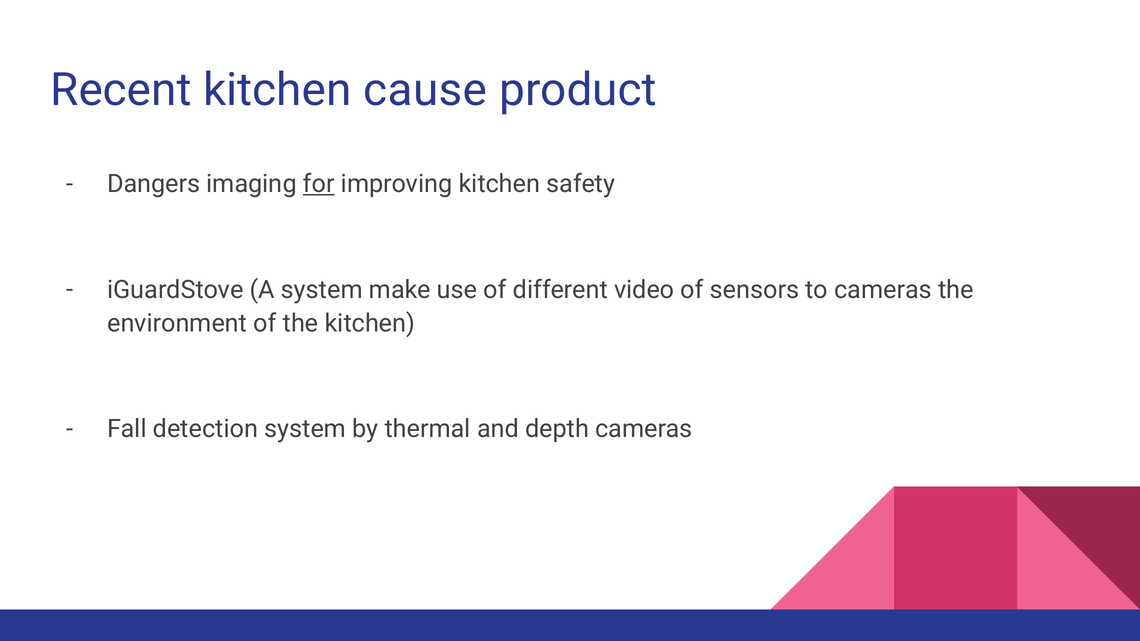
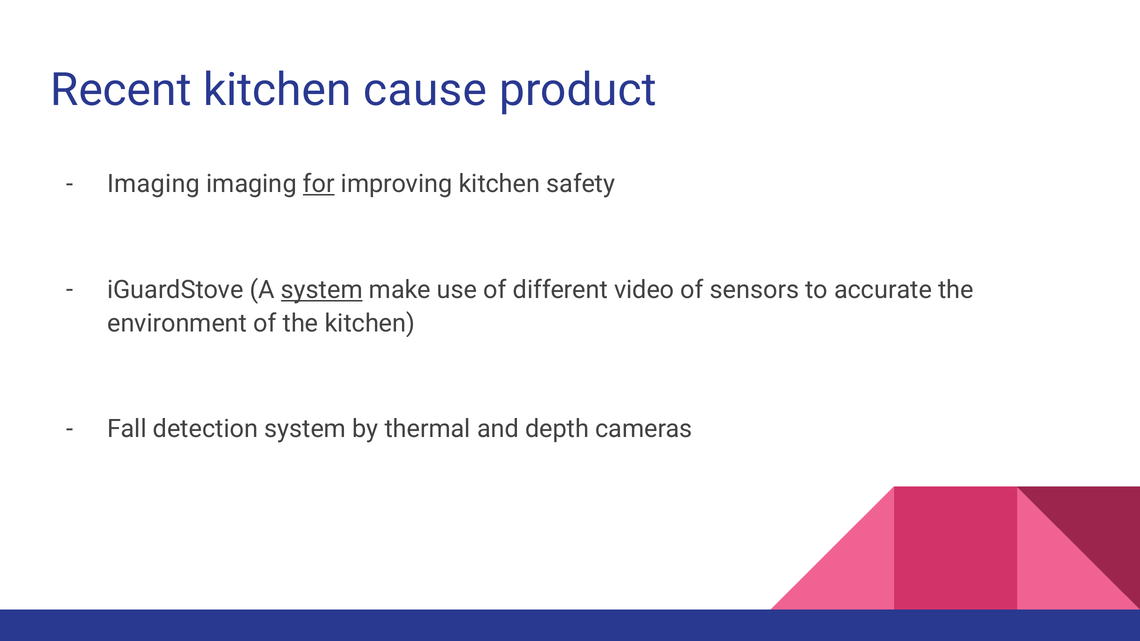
Dangers at (154, 184): Dangers -> Imaging
system at (322, 290) underline: none -> present
to cameras: cameras -> accurate
